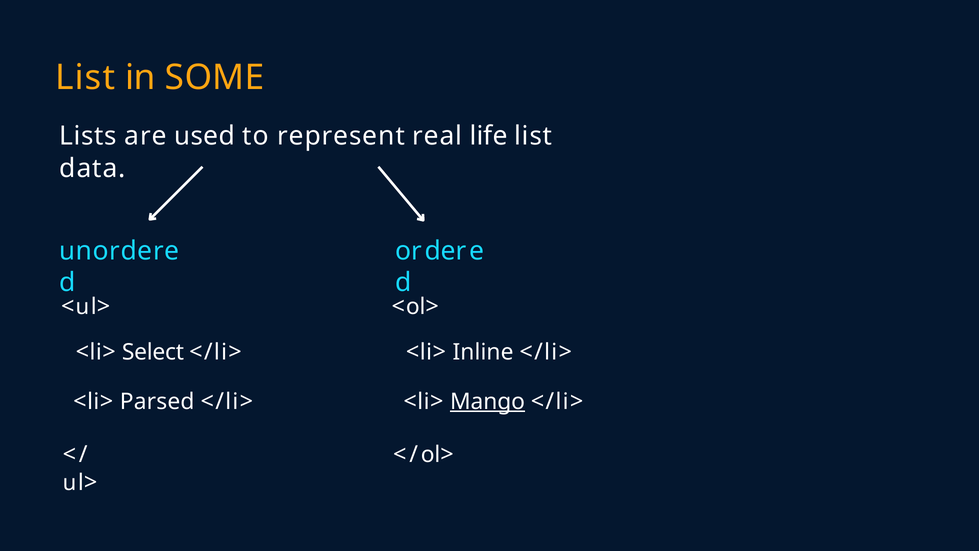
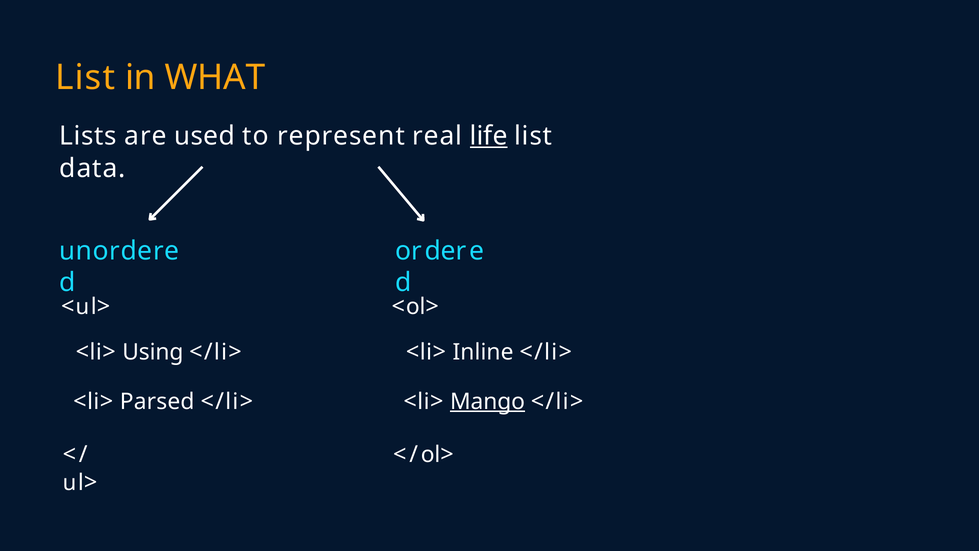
SOME: SOME -> WHAT
life underline: none -> present
Select: Select -> Using
